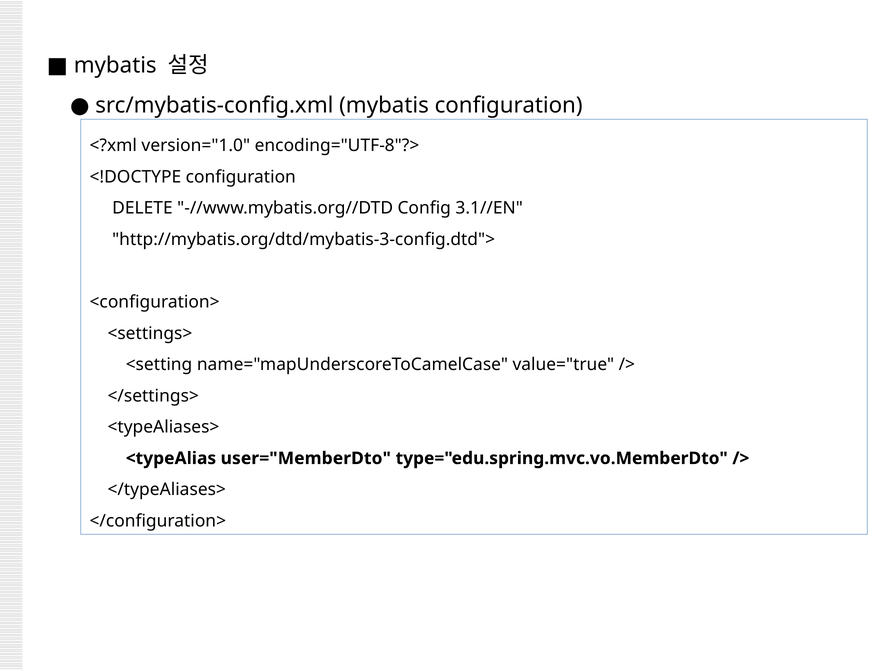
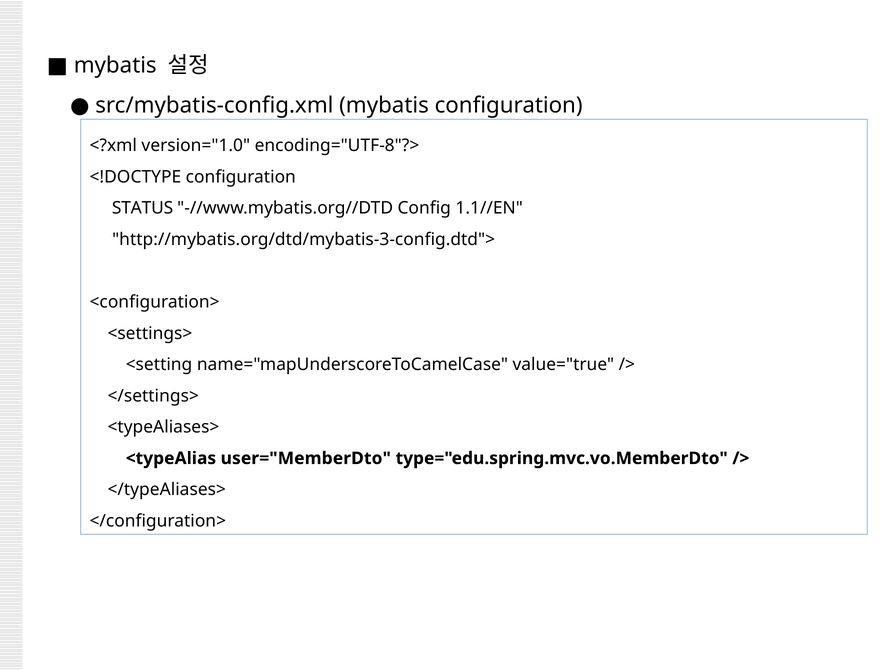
DELETE: DELETE -> STATUS
3.1//EN: 3.1//EN -> 1.1//EN
